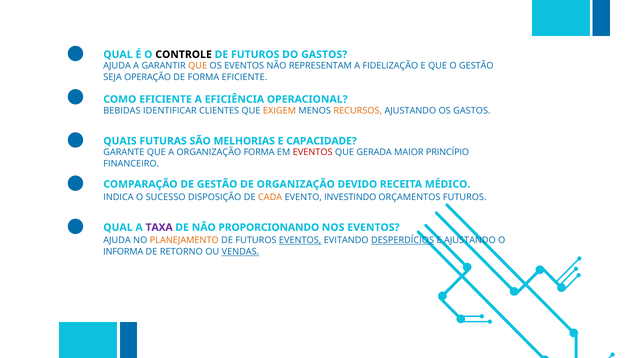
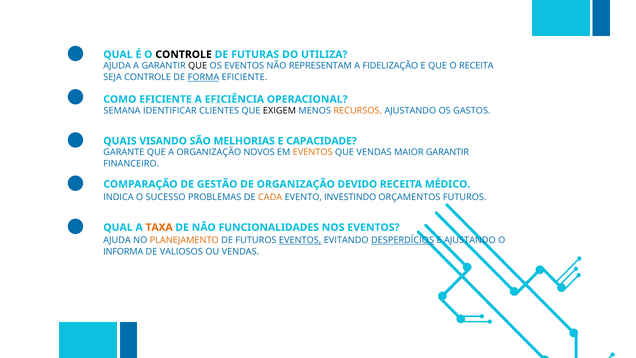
FUTUROS at (255, 54): FUTUROS -> FUTURAS
DO GASTOS: GASTOS -> UTILIZA
QUE at (198, 66) colour: orange -> black
O GESTÃO: GESTÃO -> RECEITA
SEJA OPERAÇÃO: OPERAÇÃO -> CONTROLE
FORMA at (203, 77) underline: none -> present
BEBIDAS: BEBIDAS -> SEMANA
EXIGEM colour: orange -> black
FUTURAS: FUTURAS -> VISANDO
ORGANIZAÇÃO FORMA: FORMA -> NOVOS
EVENTOS at (313, 152) colour: red -> orange
QUE GERADA: GERADA -> VENDAS
MAIOR PRINCÍPIO: PRINCÍPIO -> GARANTIR
DISPOSIÇÃO: DISPOSIÇÃO -> PROBLEMAS
TAXA colour: purple -> orange
PROPORCIONANDO: PROPORCIONANDO -> FUNCIONALIDADES
RETORNO: RETORNO -> VALIOSOS
VENDAS at (240, 251) underline: present -> none
